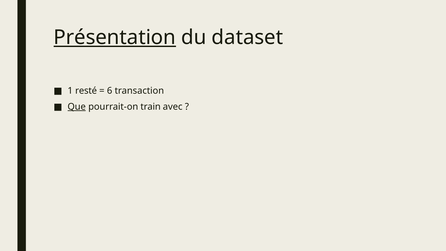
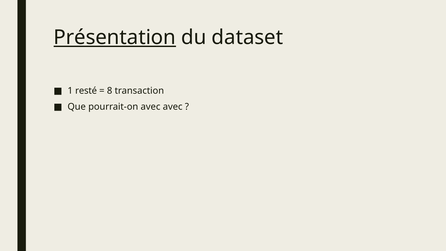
6: 6 -> 8
Que underline: present -> none
pourrait-on train: train -> avec
